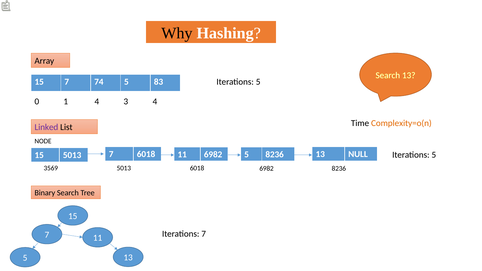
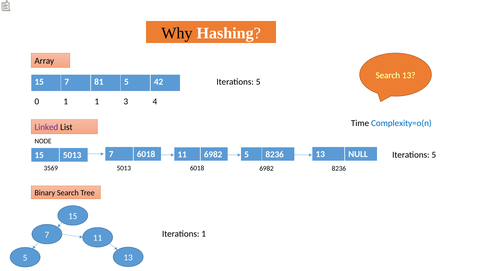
74: 74 -> 81
83: 83 -> 42
1 4: 4 -> 1
Complexity=o(n colour: orange -> blue
Iterations 7: 7 -> 1
